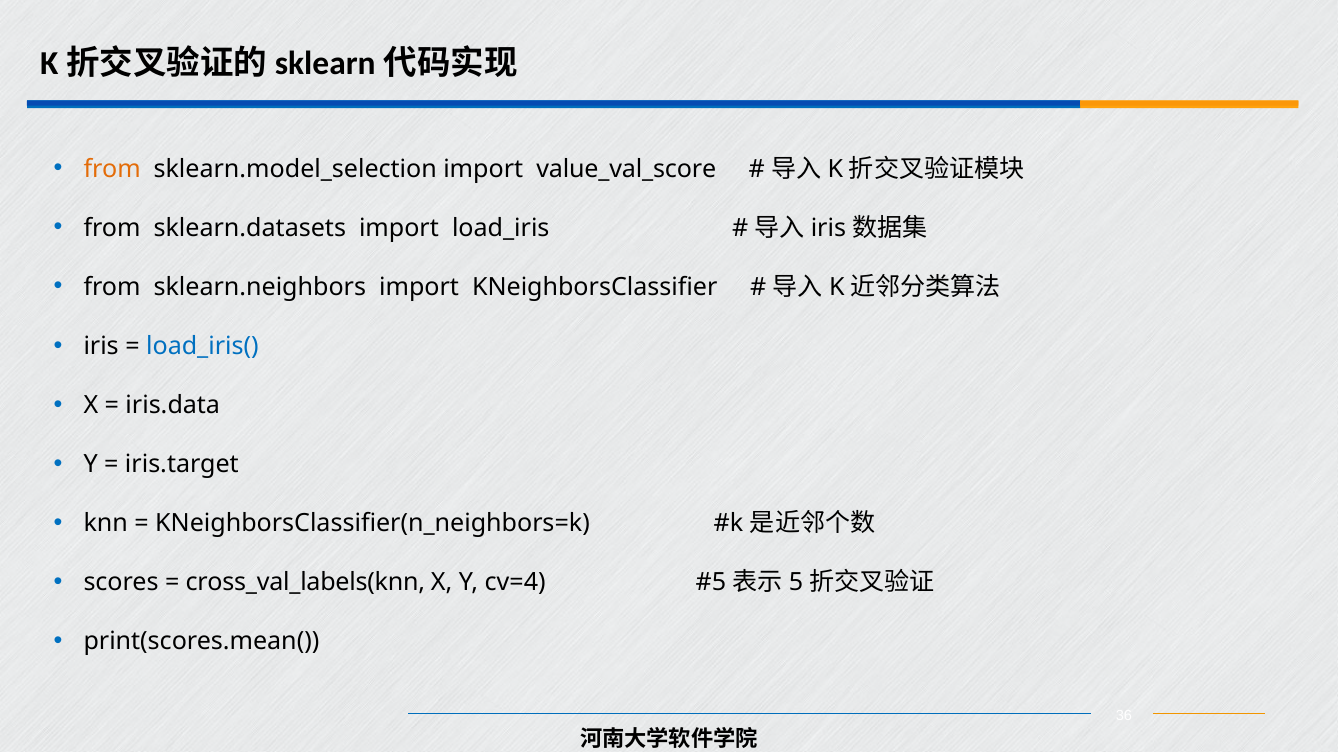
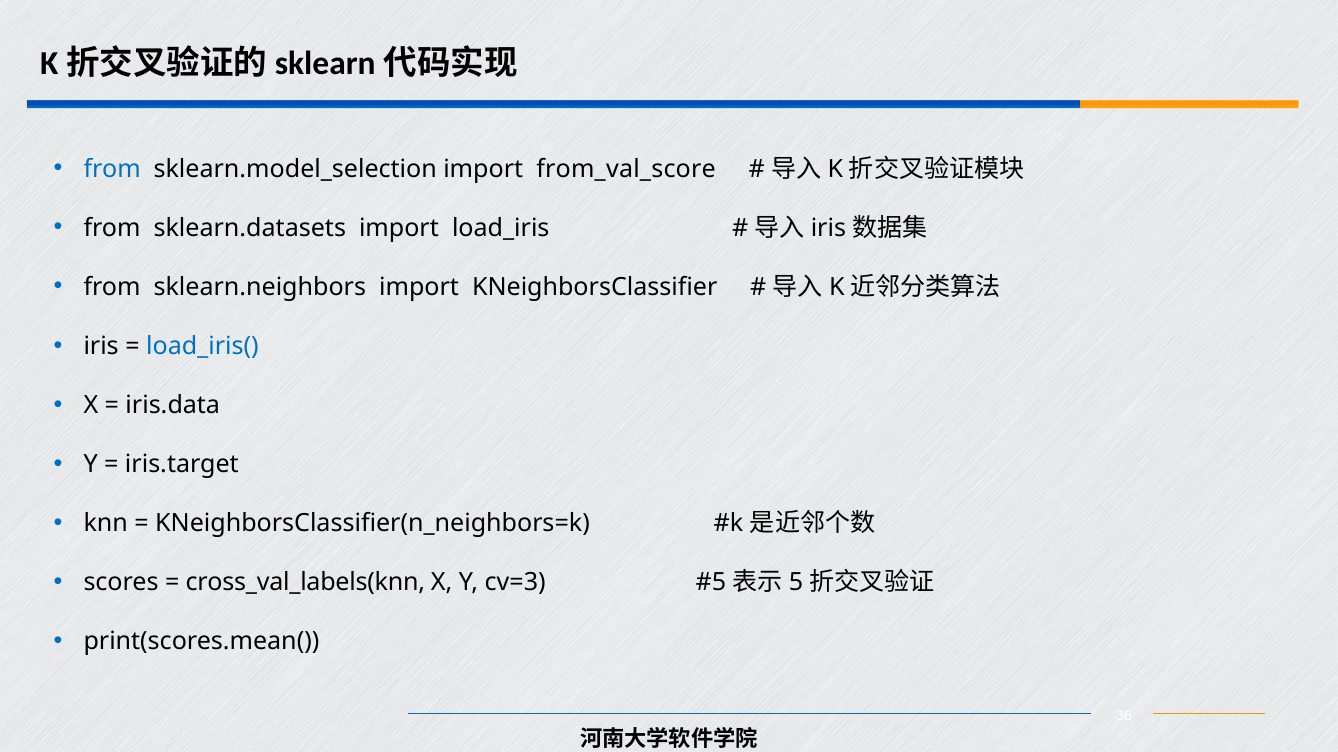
from at (112, 169) colour: orange -> blue
value_val_score: value_val_score -> from_val_score
cv=4: cv=4 -> cv=3
